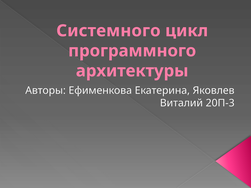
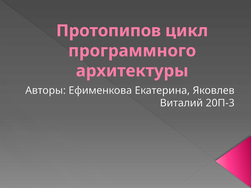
Системного: Системного -> Протопипов
